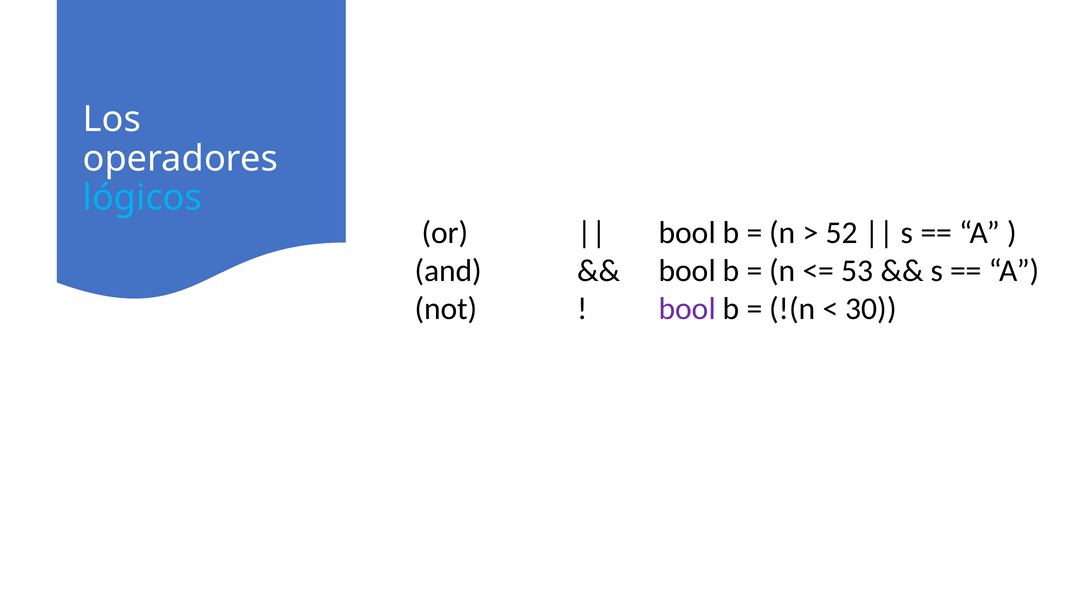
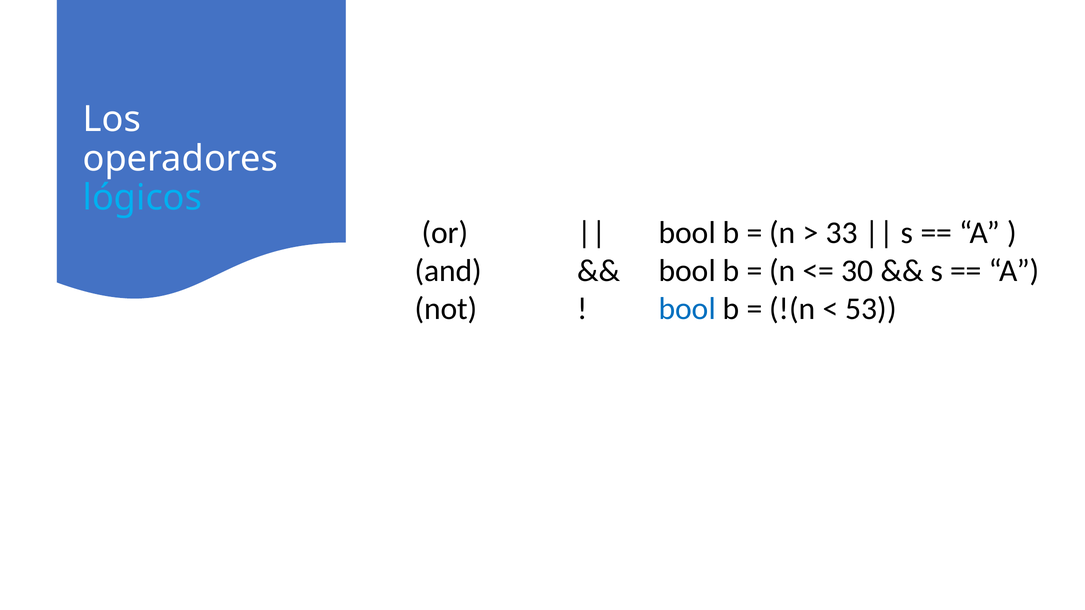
52: 52 -> 33
53: 53 -> 30
bool at (687, 309) colour: purple -> blue
30: 30 -> 53
